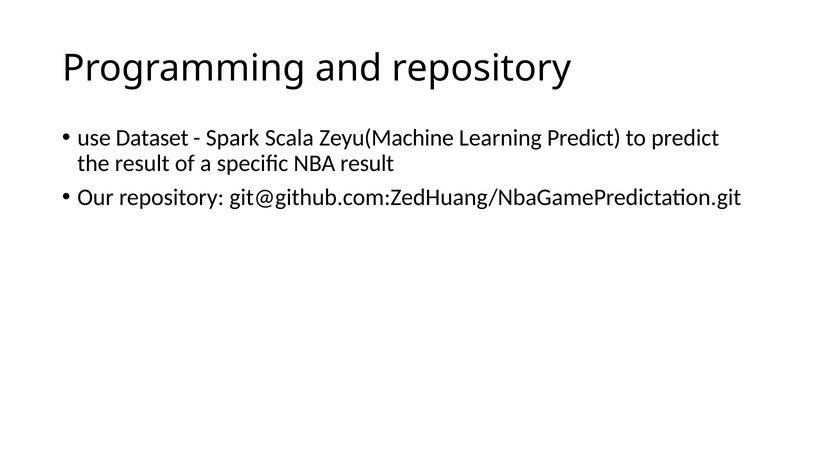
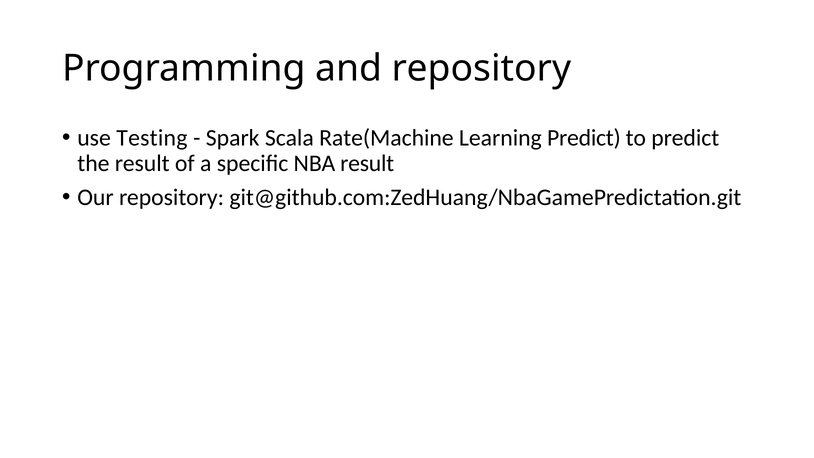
Dataset: Dataset -> Testing
Zeyu(Machine: Zeyu(Machine -> Rate(Machine
